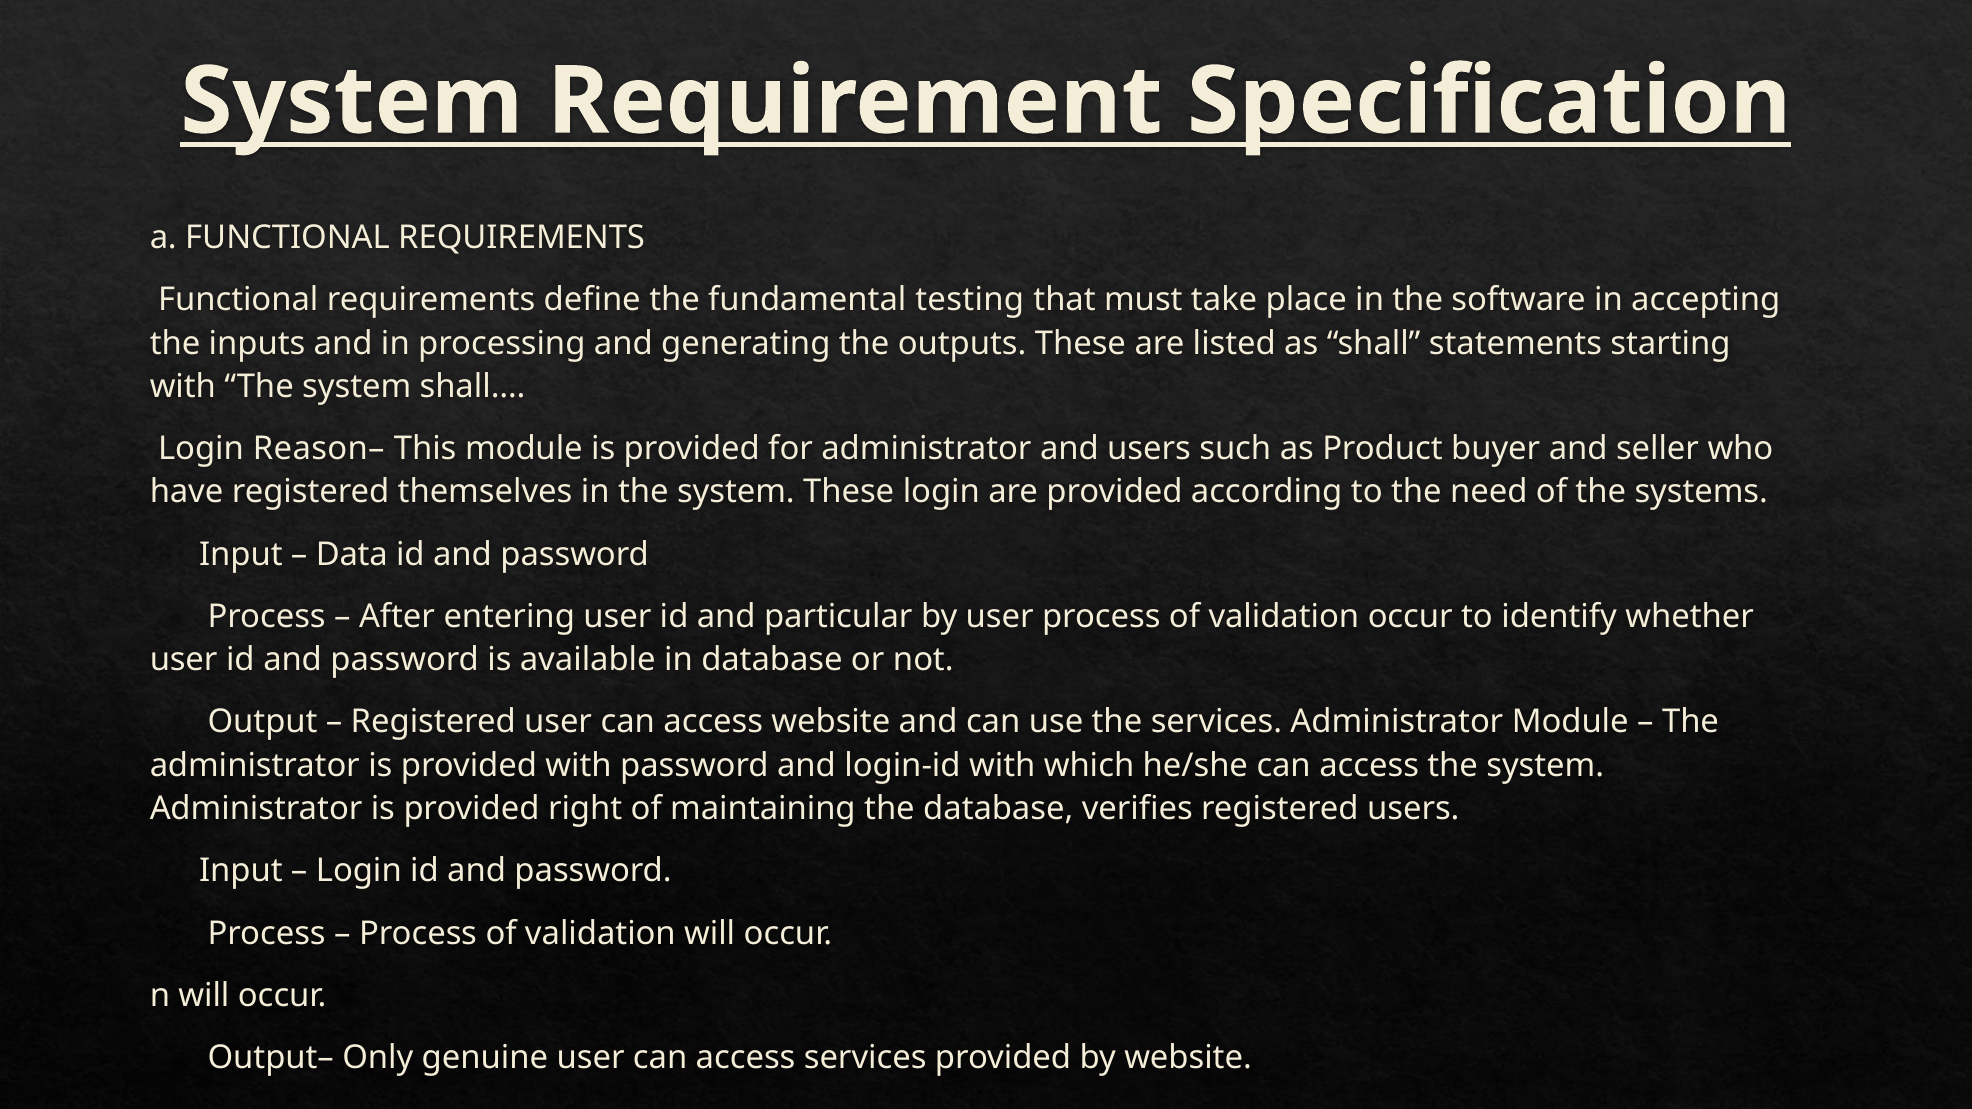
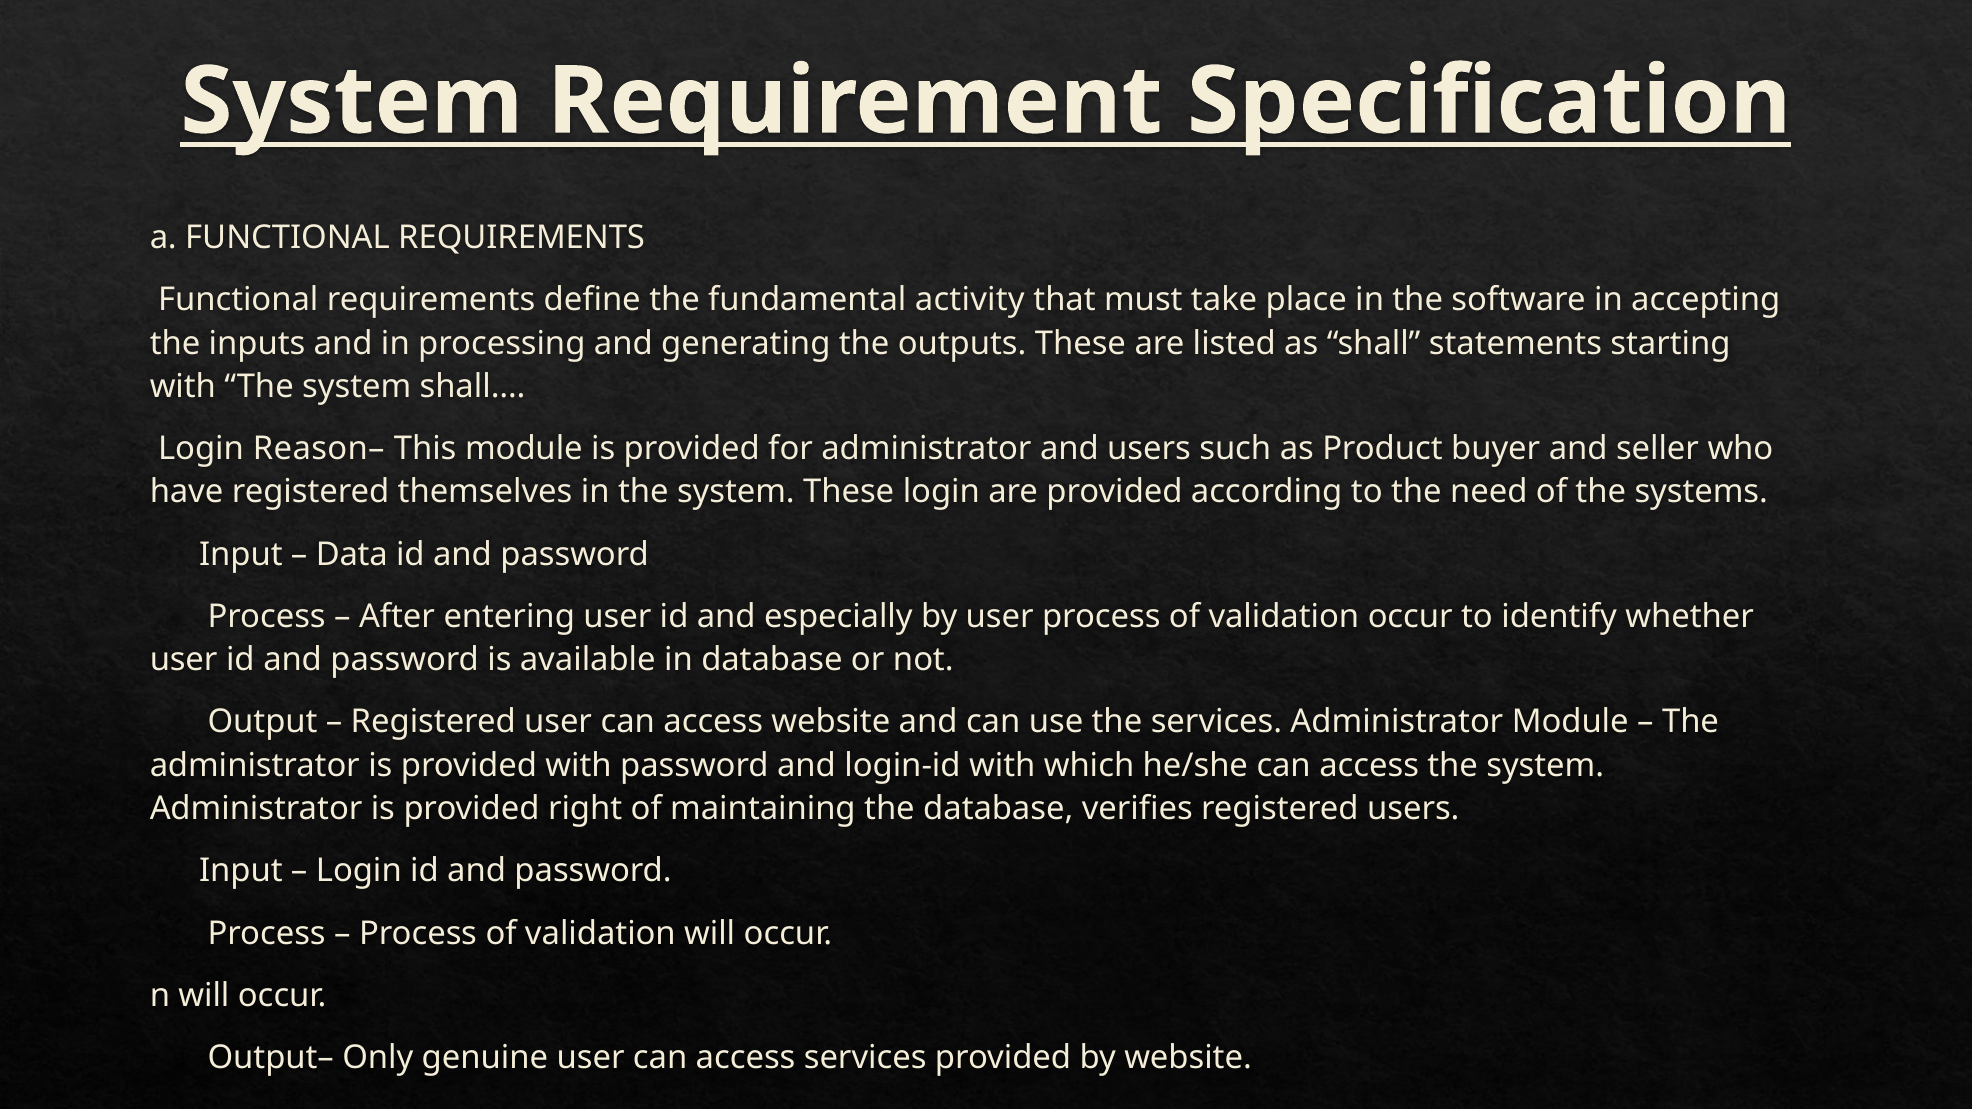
testing: testing -> activity
particular: particular -> especially
